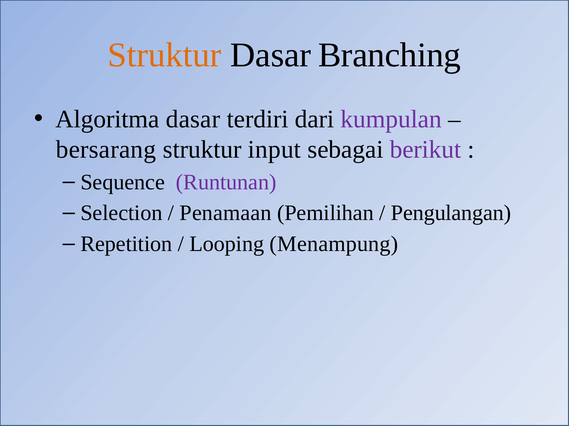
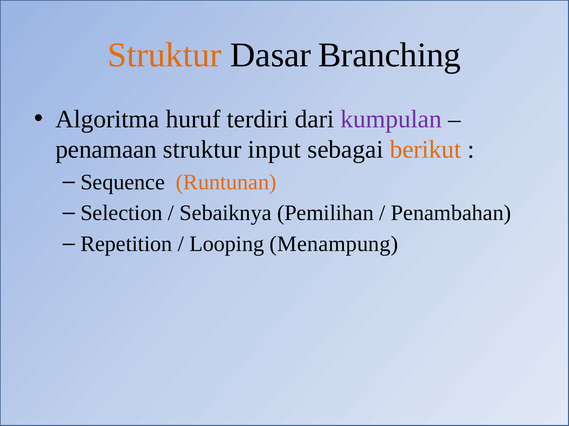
Algoritma dasar: dasar -> huruf
bersarang: bersarang -> penamaan
berikut colour: purple -> orange
Runtunan colour: purple -> orange
Penamaan: Penamaan -> Sebaiknya
Pengulangan: Pengulangan -> Penambahan
